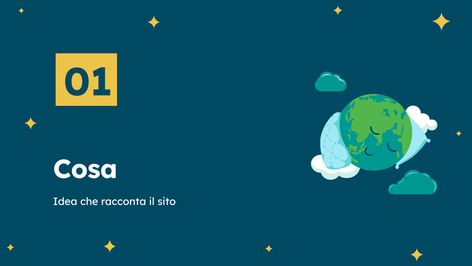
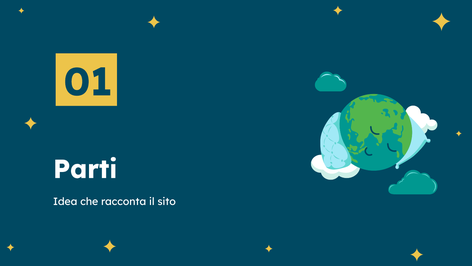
Cosa: Cosa -> Parti
